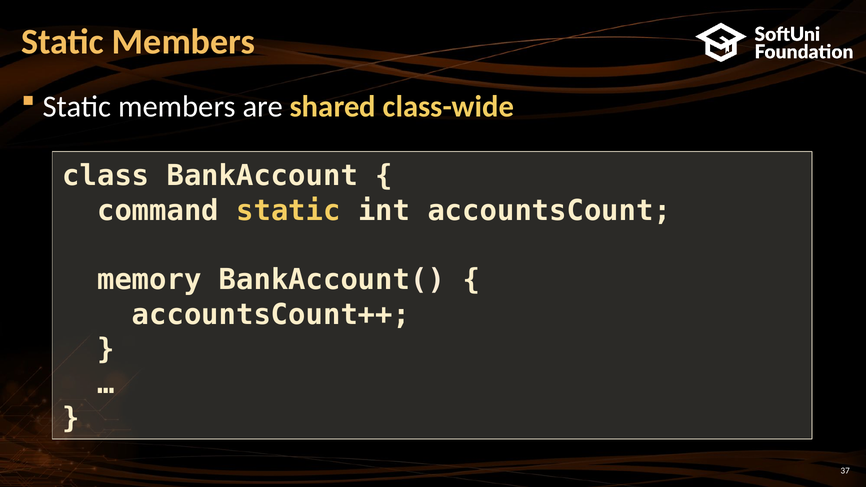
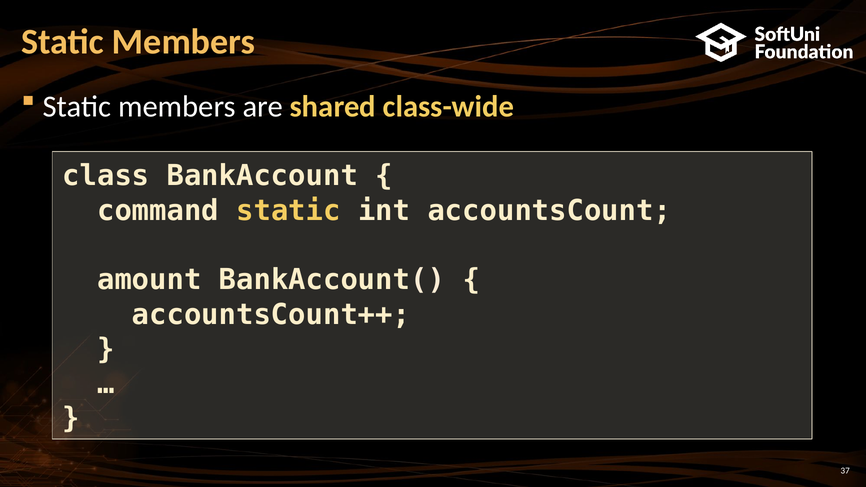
memory: memory -> amount
